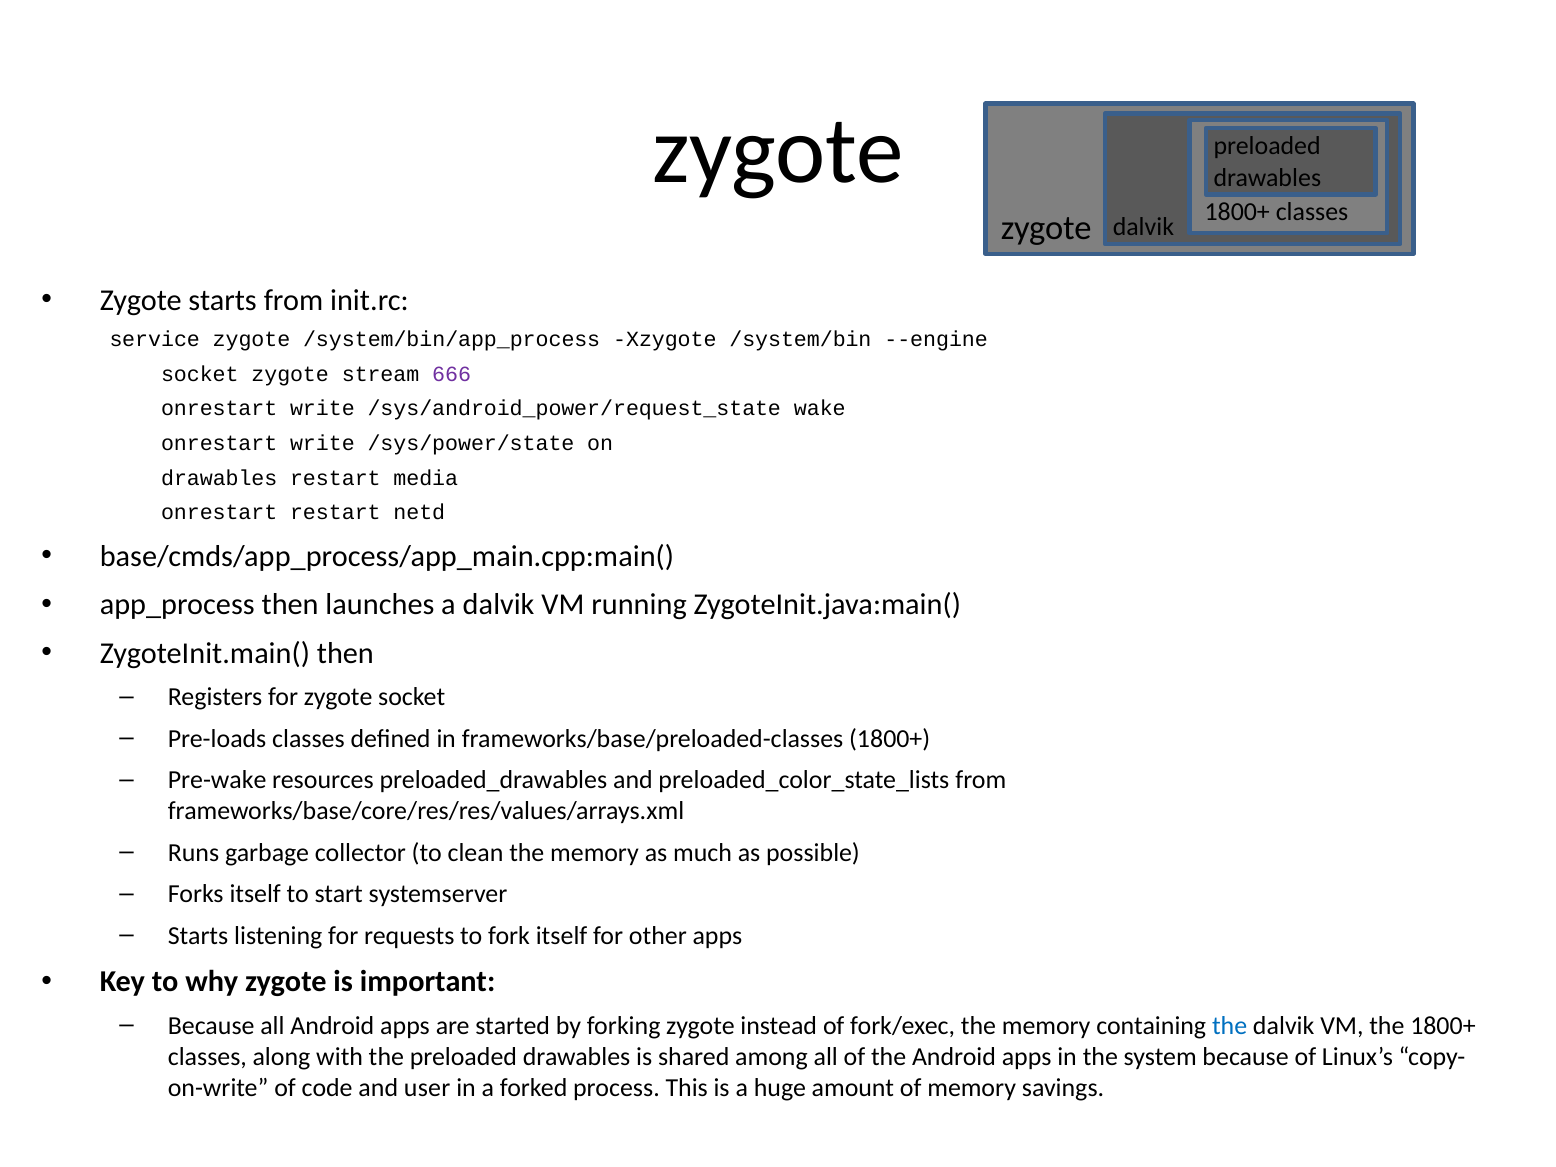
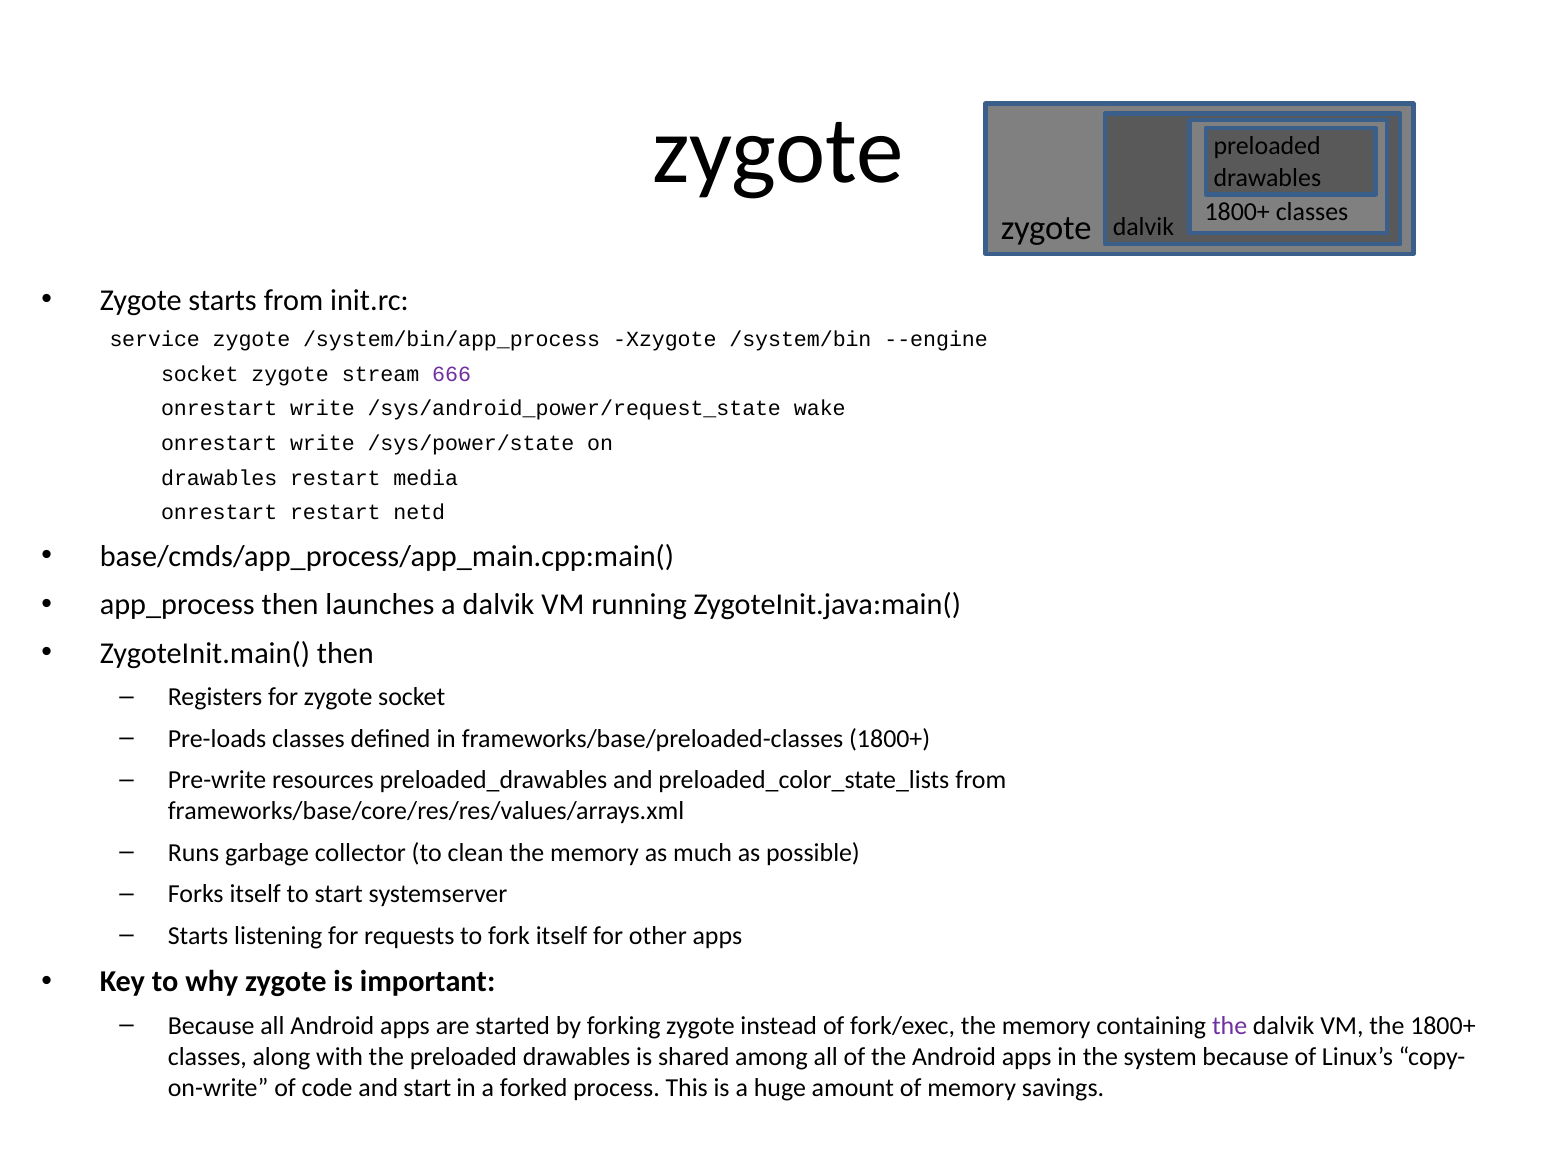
Pre-wake: Pre-wake -> Pre-write
the at (1230, 1026) colour: blue -> purple
and user: user -> start
